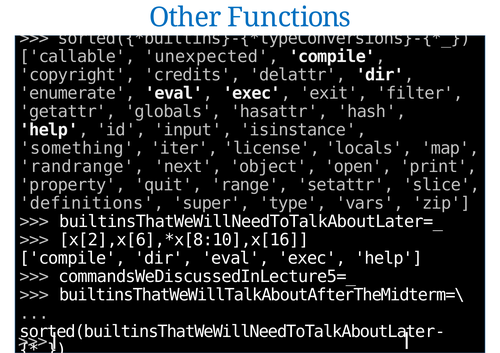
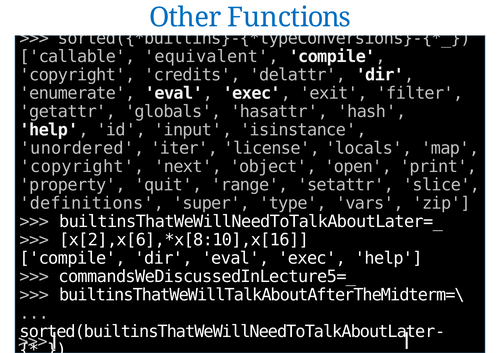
unexpected: unexpected -> equivalent
something: something -> unordered
randrange at (82, 166): randrange -> copyright
